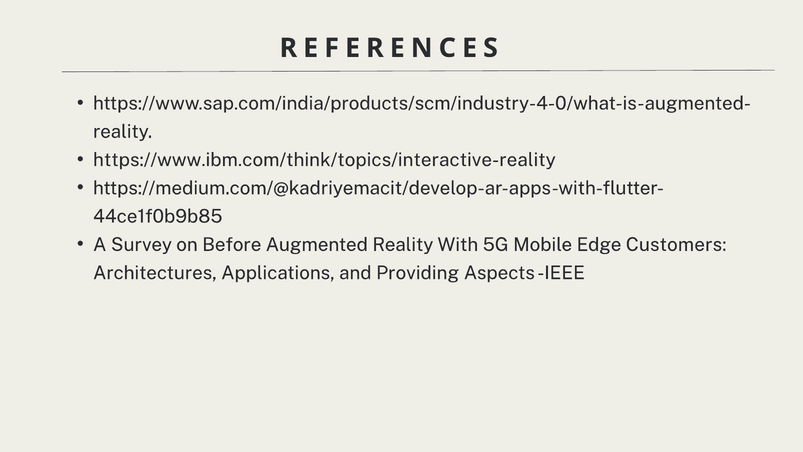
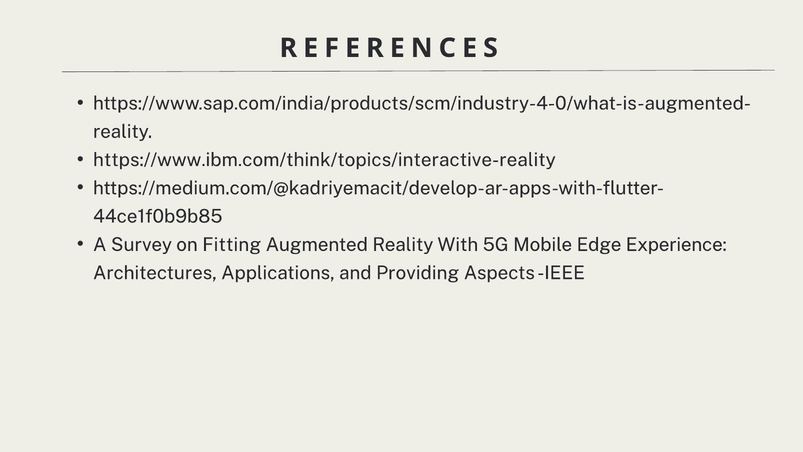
Before: Before -> Fitting
Customers: Customers -> Experience
